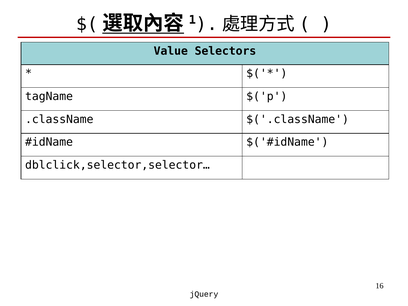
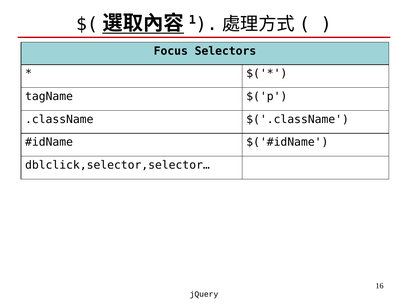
Value: Value -> Focus
